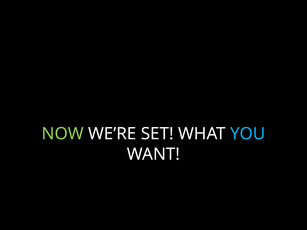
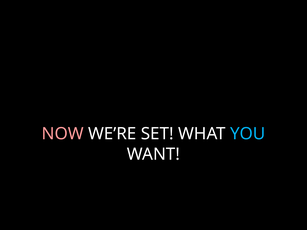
NOW colour: light green -> pink
